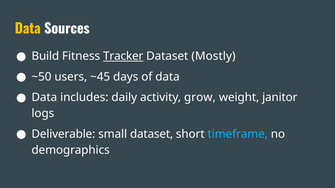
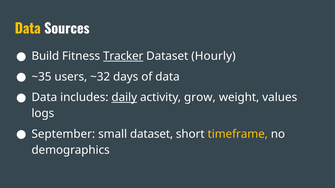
Mostly: Mostly -> Hourly
~50: ~50 -> ~35
~45: ~45 -> ~32
daily underline: none -> present
janitor: janitor -> values
Deliverable: Deliverable -> September
timeframe colour: light blue -> yellow
